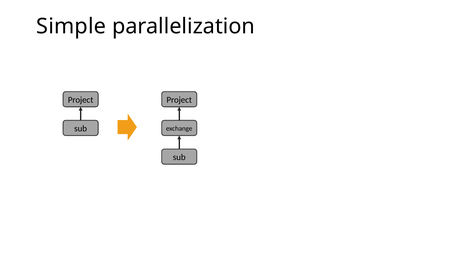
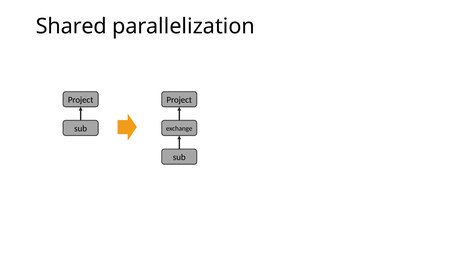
Simple: Simple -> Shared
